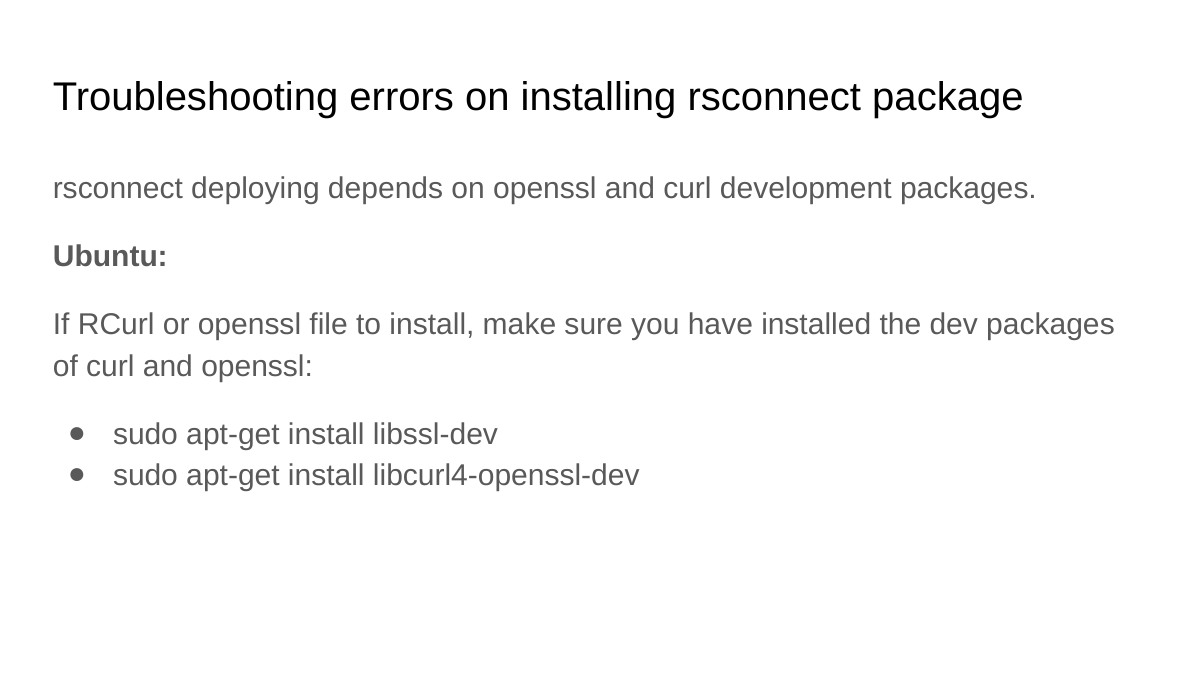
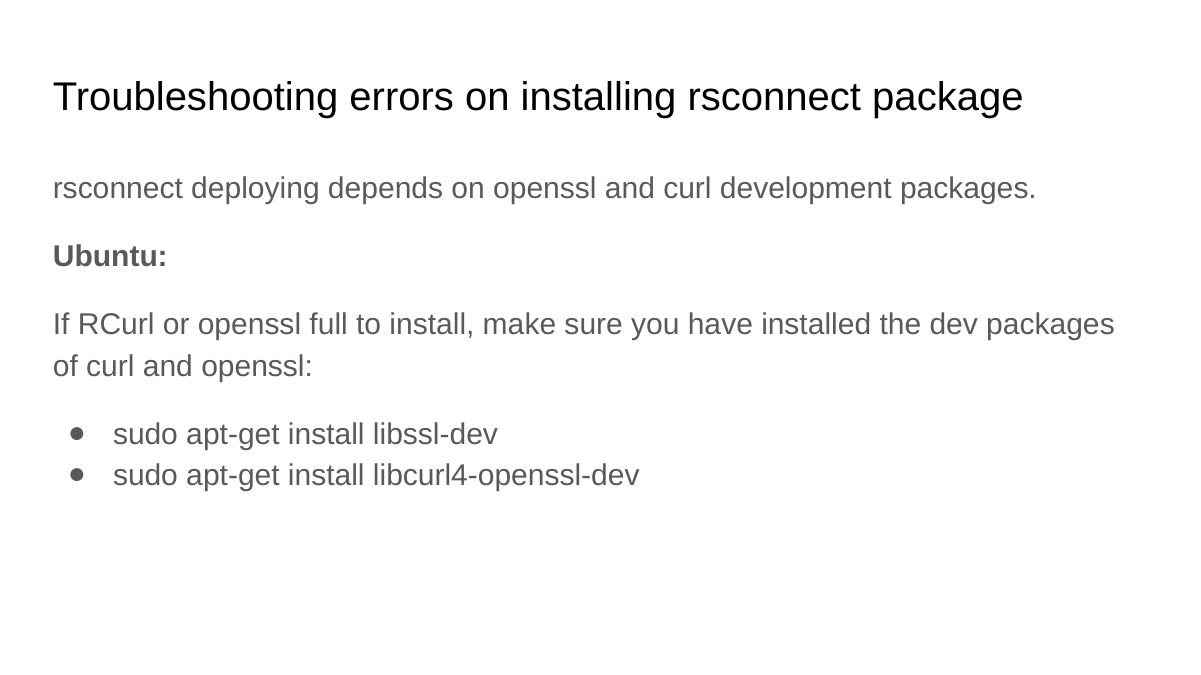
file: file -> full
